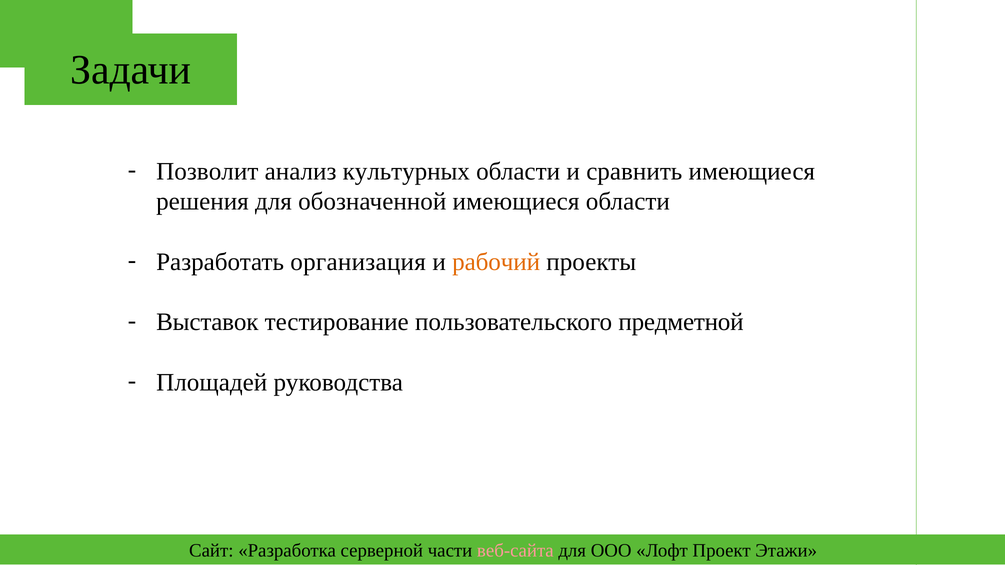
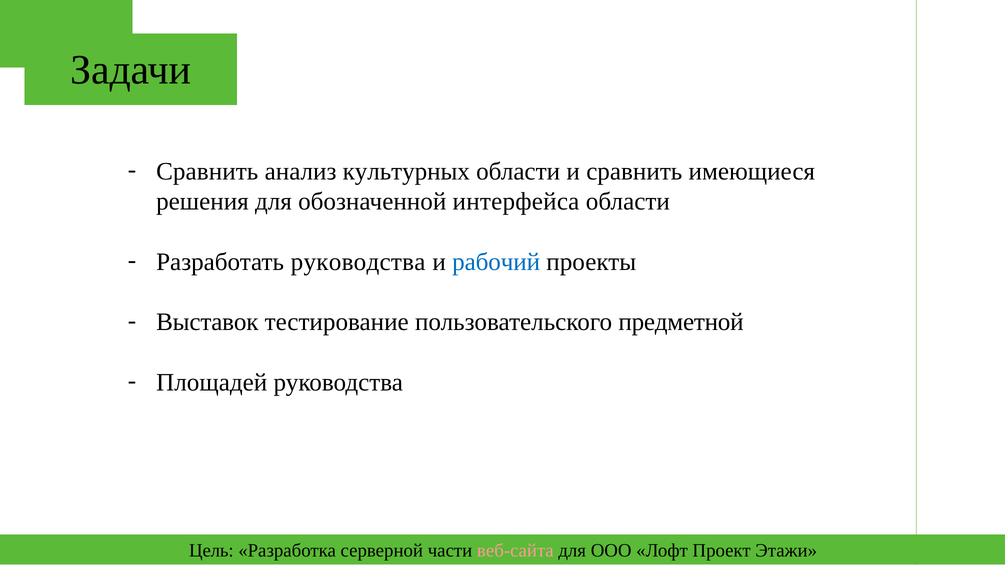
Позволит at (207, 171): Позволит -> Сравнить
обозначенной имеющиеся: имеющиеся -> интерфейса
Разработать организация: организация -> руководства
рабочий colour: orange -> blue
Сайт: Сайт -> Цель
